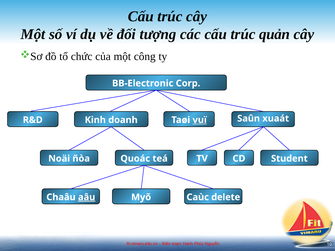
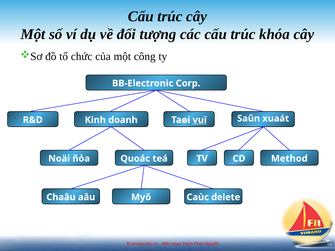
quản: quản -> khóa
Student: Student -> Method
aâu underline: present -> none
